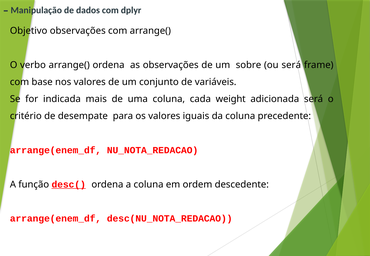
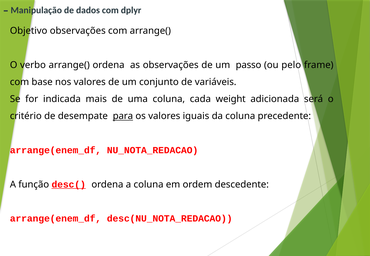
sobre: sobre -> passo
ou será: será -> pelo
para underline: none -> present
